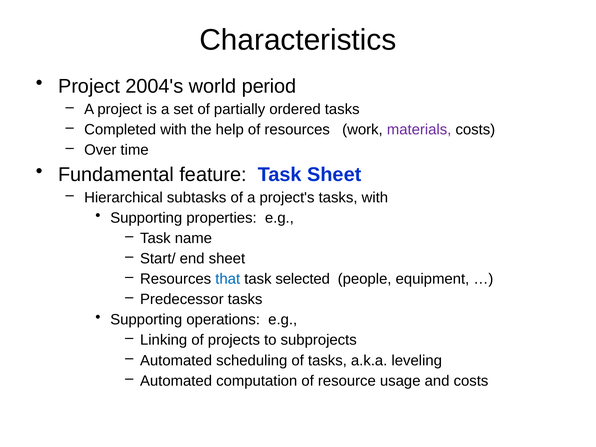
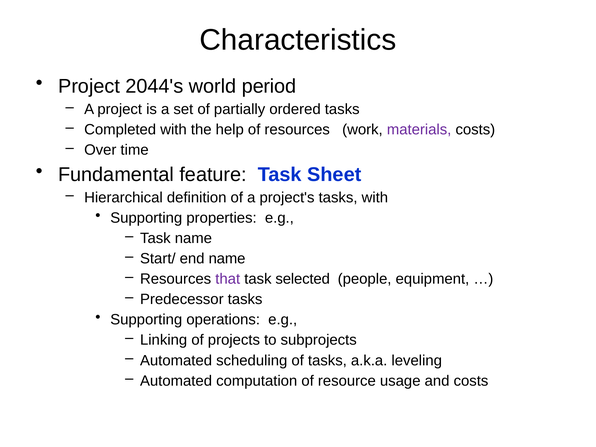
2004's: 2004's -> 2044's
subtasks: subtasks -> definition
end sheet: sheet -> name
that colour: blue -> purple
